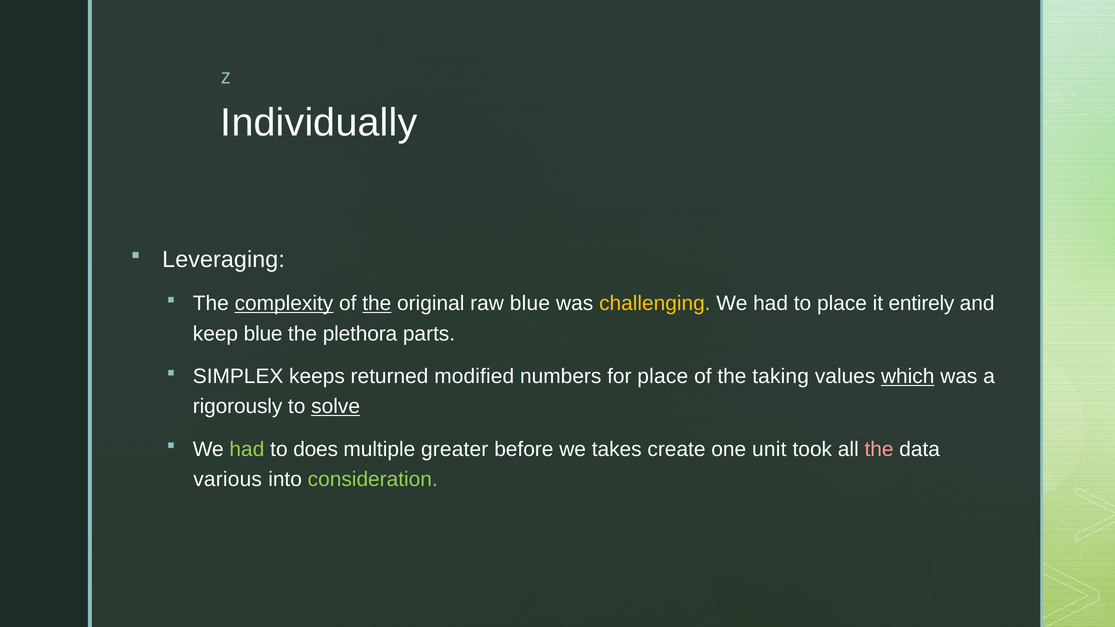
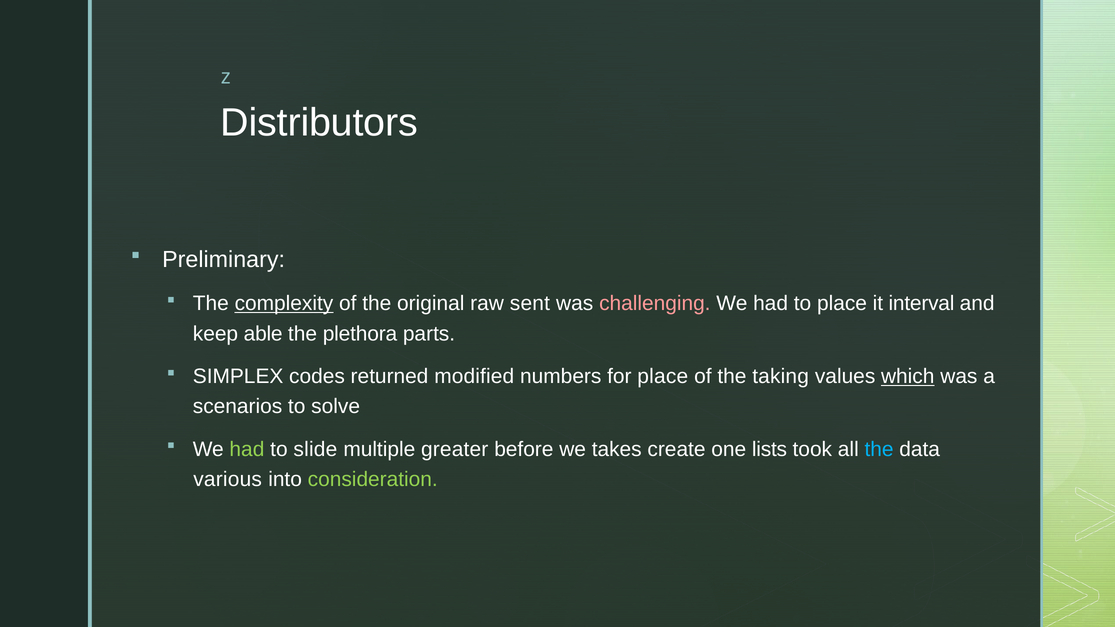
Individually: Individually -> Distributors
Leveraging: Leveraging -> Preliminary
the at (377, 304) underline: present -> none
raw blue: blue -> sent
challenging colour: yellow -> pink
entirely: entirely -> interval
keep blue: blue -> able
keeps: keeps -> codes
rigorously: rigorously -> scenarios
solve underline: present -> none
does: does -> slide
unit: unit -> lists
the at (879, 450) colour: pink -> light blue
